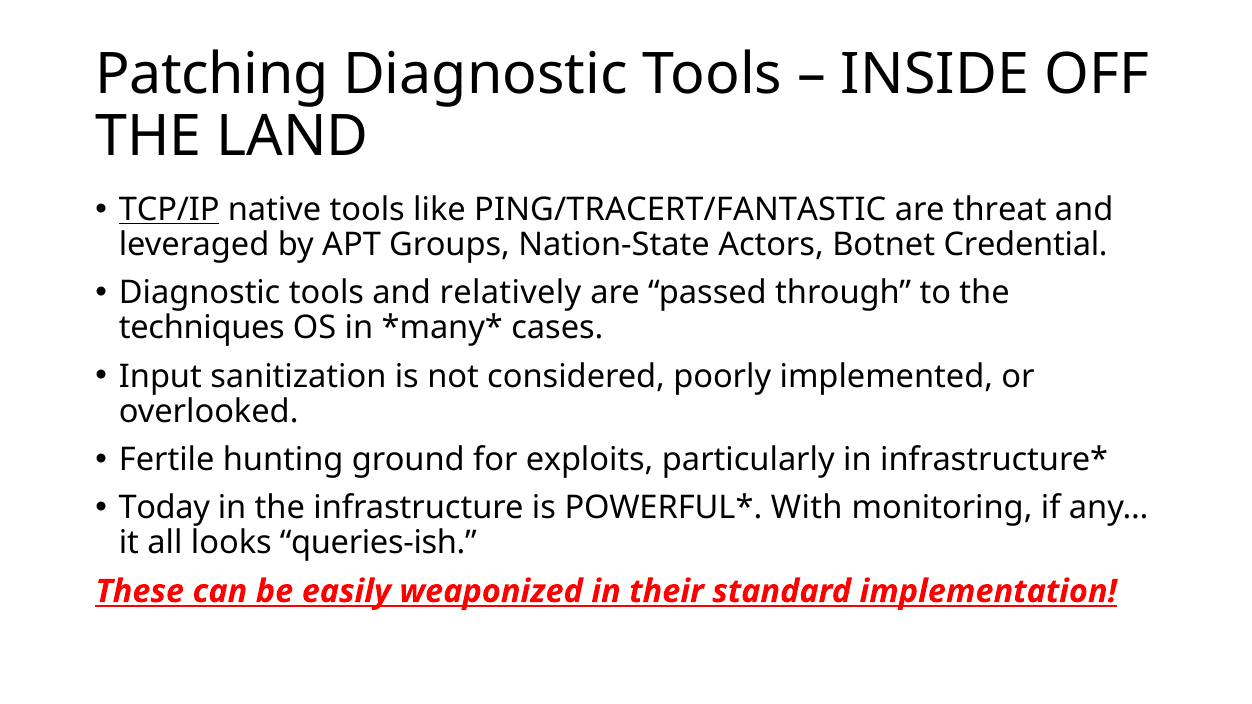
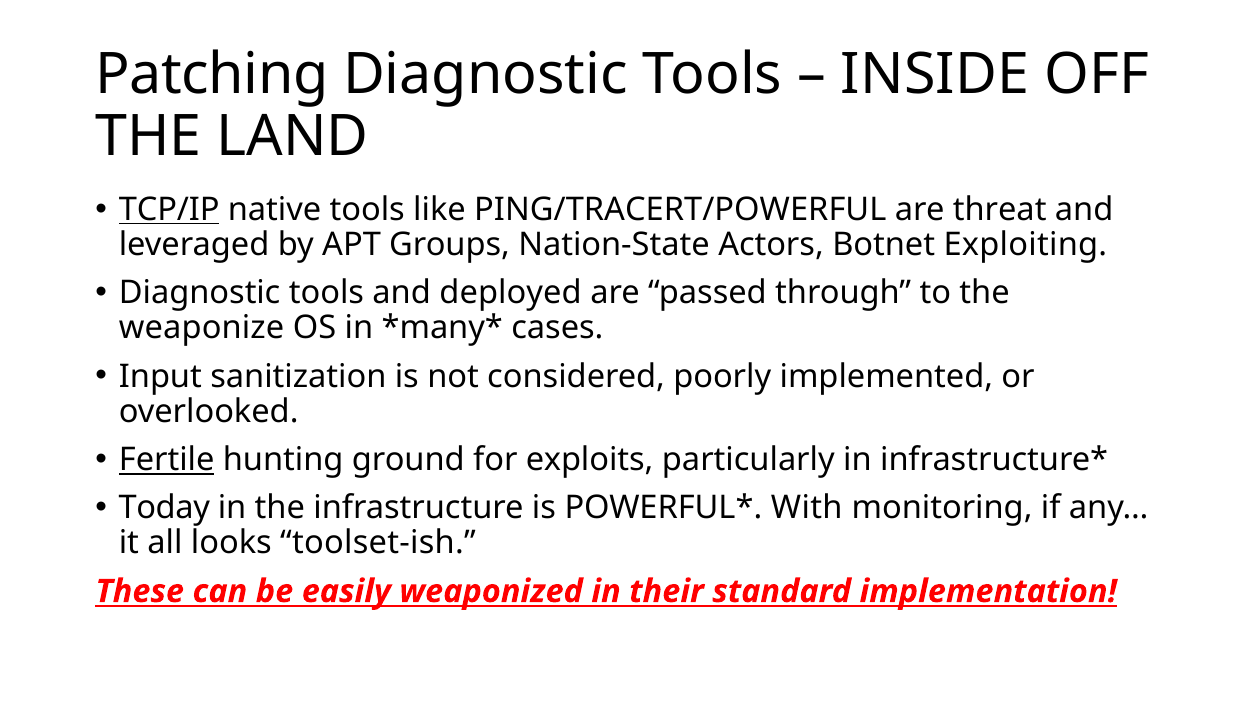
PING/TRACERT/FANTASTIC: PING/TRACERT/FANTASTIC -> PING/TRACERT/POWERFUL
Credential: Credential -> Exploiting
relatively: relatively -> deployed
techniques: techniques -> weaponize
Fertile underline: none -> present
queries-ish: queries-ish -> toolset-ish
